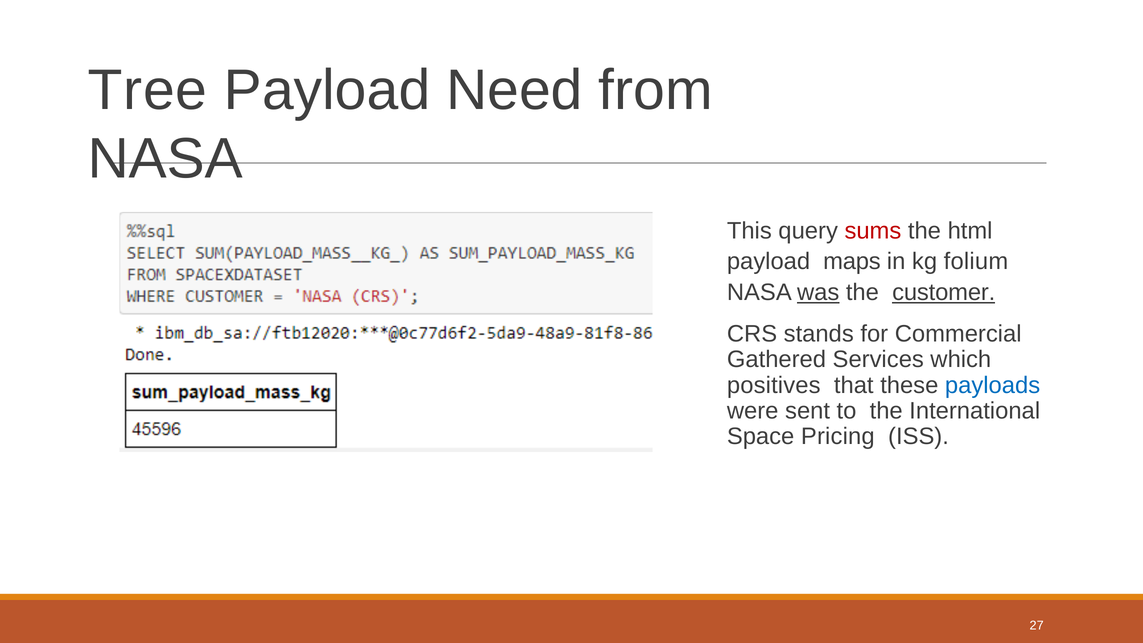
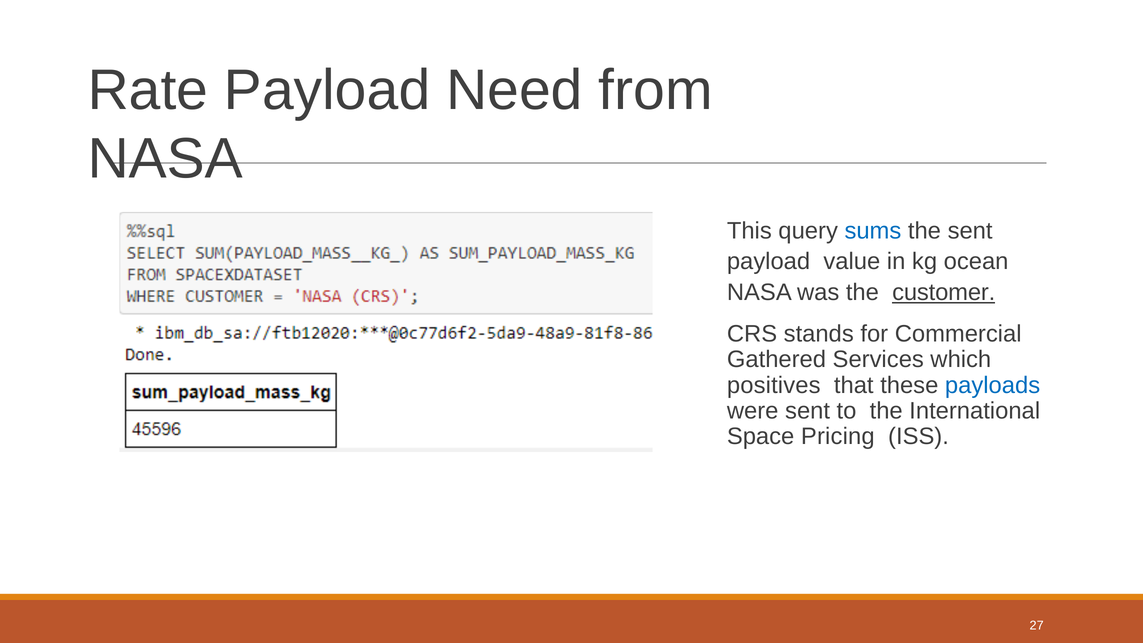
Tree: Tree -> Rate
sums colour: red -> blue
the html: html -> sent
maps: maps -> value
folium: folium -> ocean
was underline: present -> none
